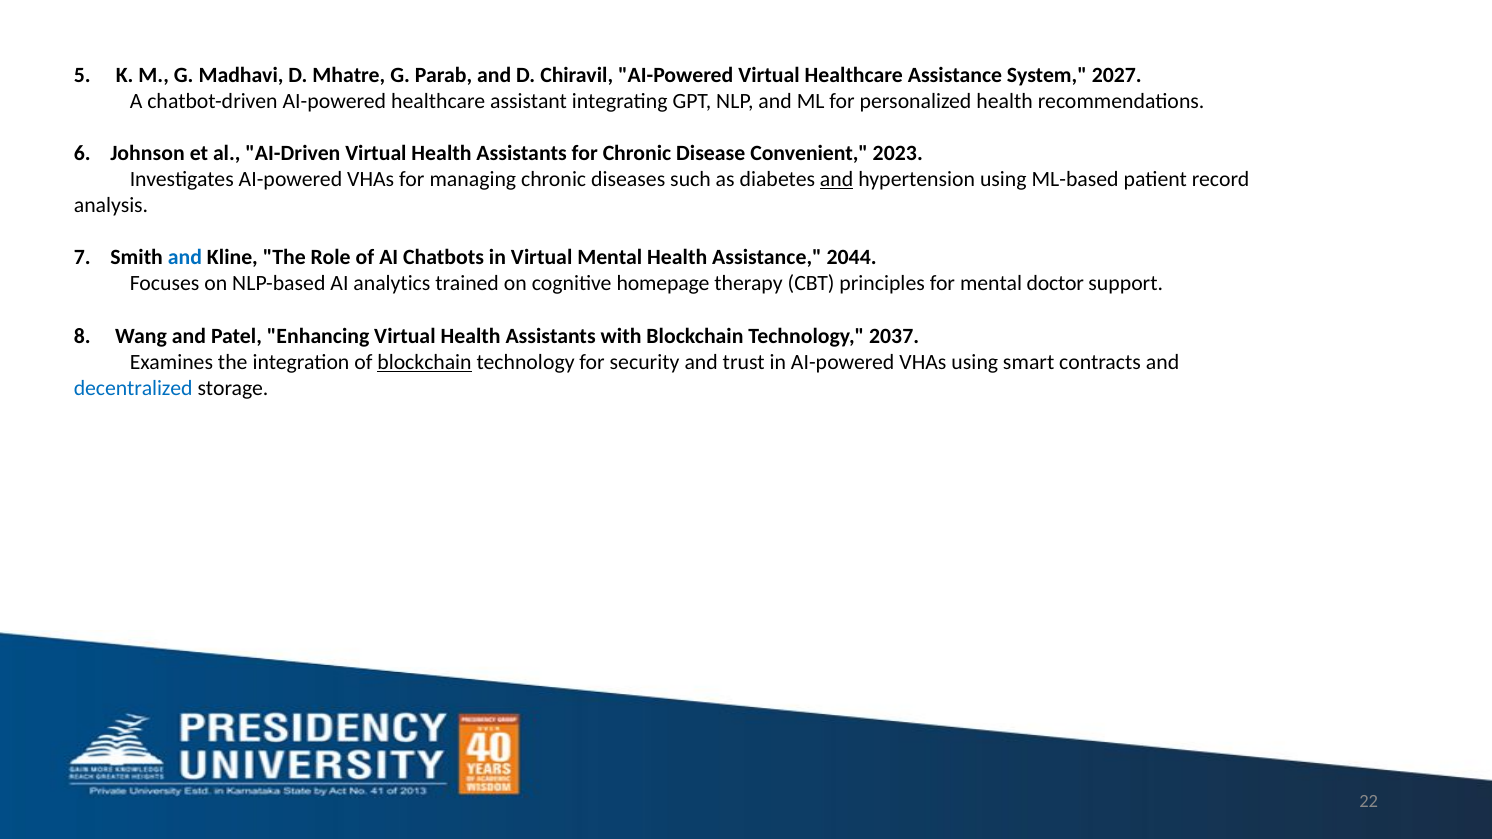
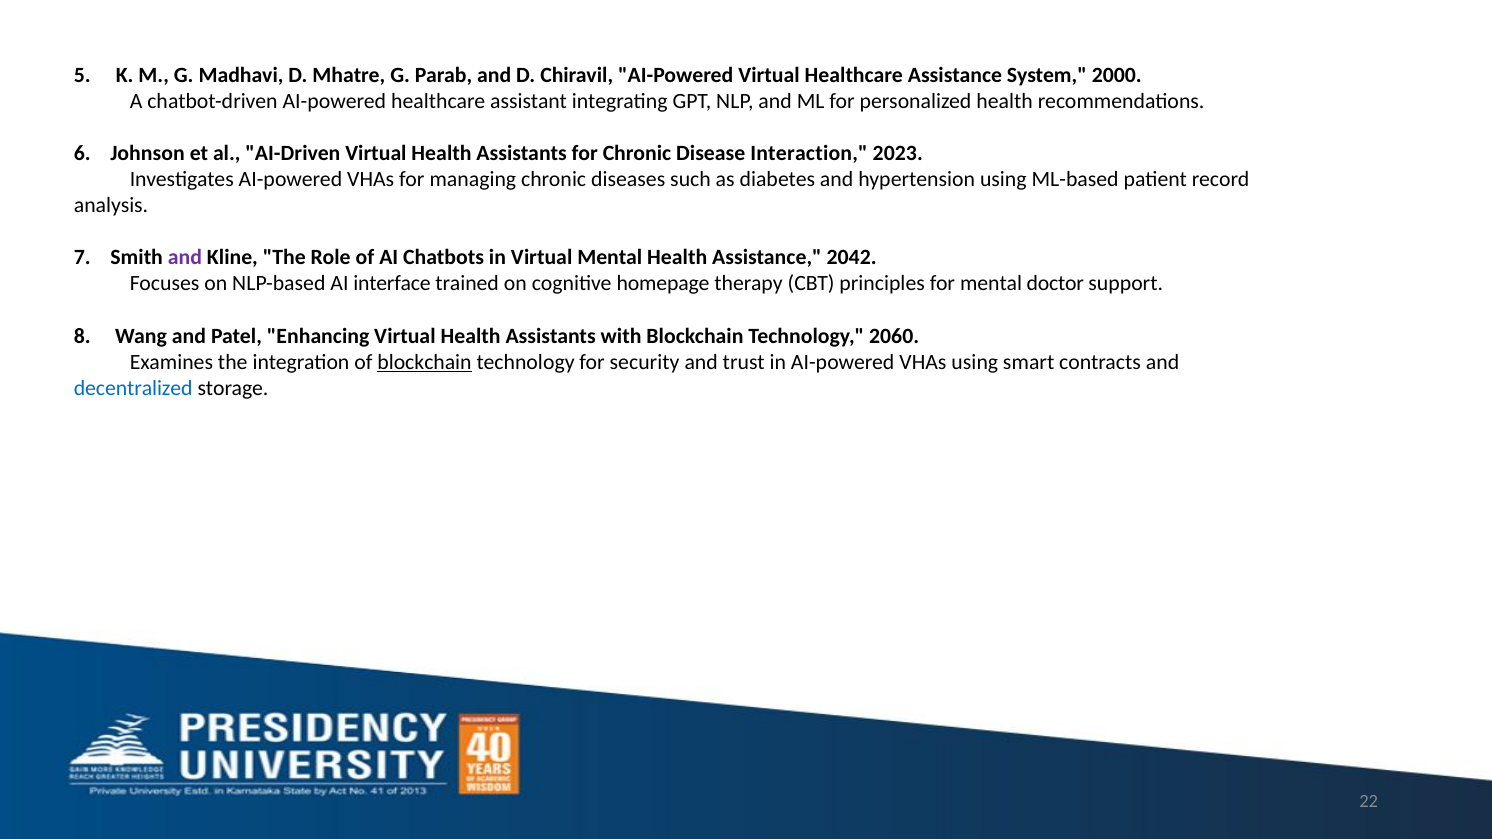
2027: 2027 -> 2000
Convenient: Convenient -> Interaction
and at (837, 179) underline: present -> none
and at (185, 258) colour: blue -> purple
2044: 2044 -> 2042
analytics: analytics -> interface
2037: 2037 -> 2060
